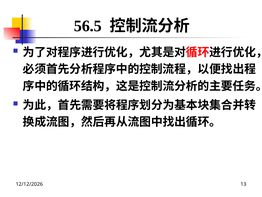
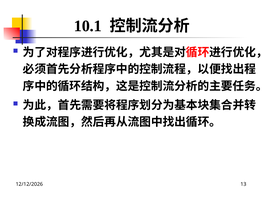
56.5: 56.5 -> 10.1
